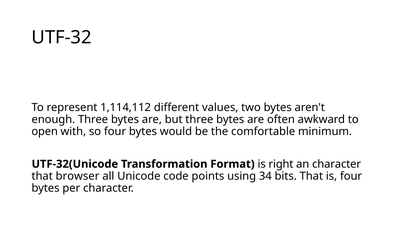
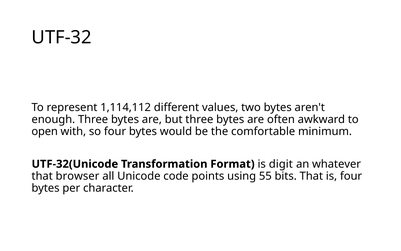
right: right -> digit
an character: character -> whatever
34: 34 -> 55
